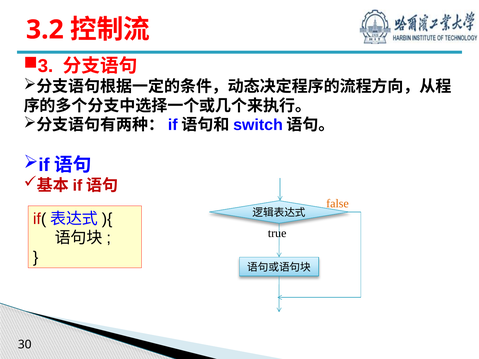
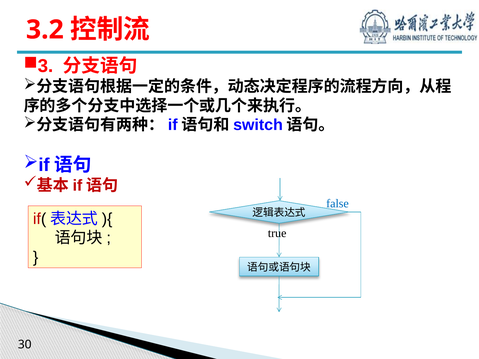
false colour: orange -> blue
